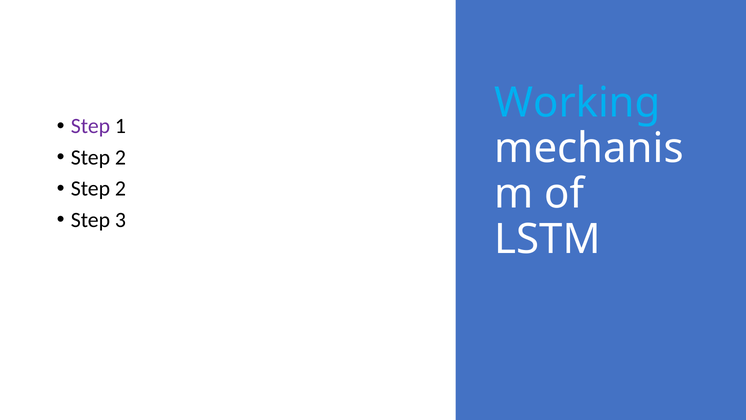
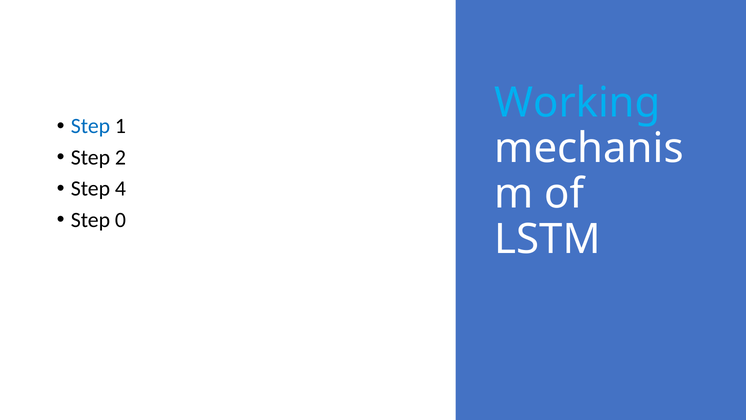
Step at (91, 126) colour: purple -> blue
2 at (120, 189): 2 -> 4
3: 3 -> 0
